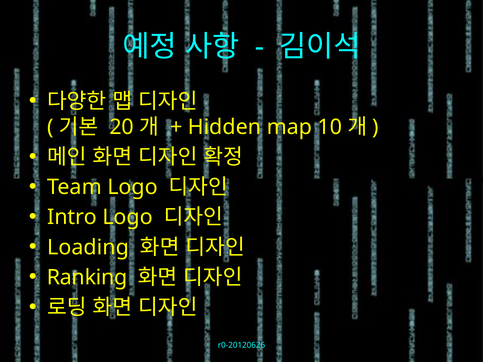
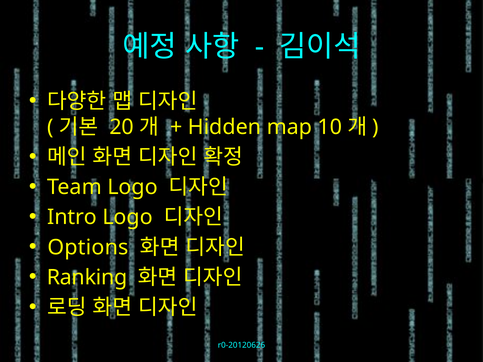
Loading: Loading -> Options
